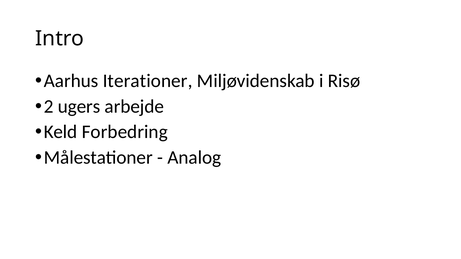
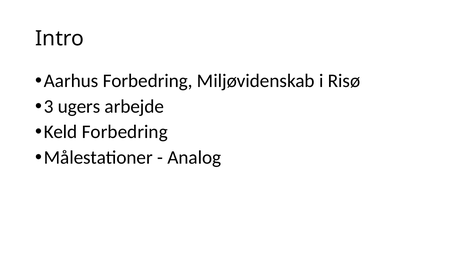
Aarhus Iterationer: Iterationer -> Forbedring
2: 2 -> 3
